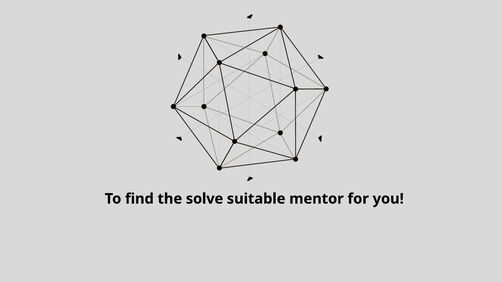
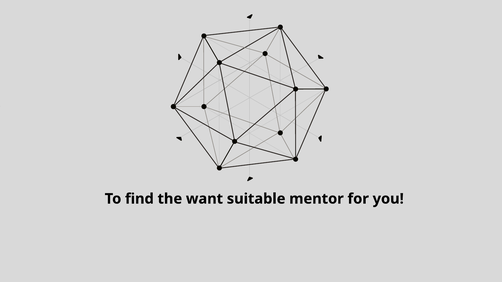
solve: solve -> want
